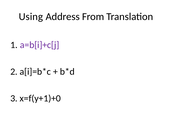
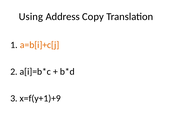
From: From -> Copy
a=b[i]+c[j colour: purple -> orange
x=f(y+1)+0: x=f(y+1)+0 -> x=f(y+1)+9
